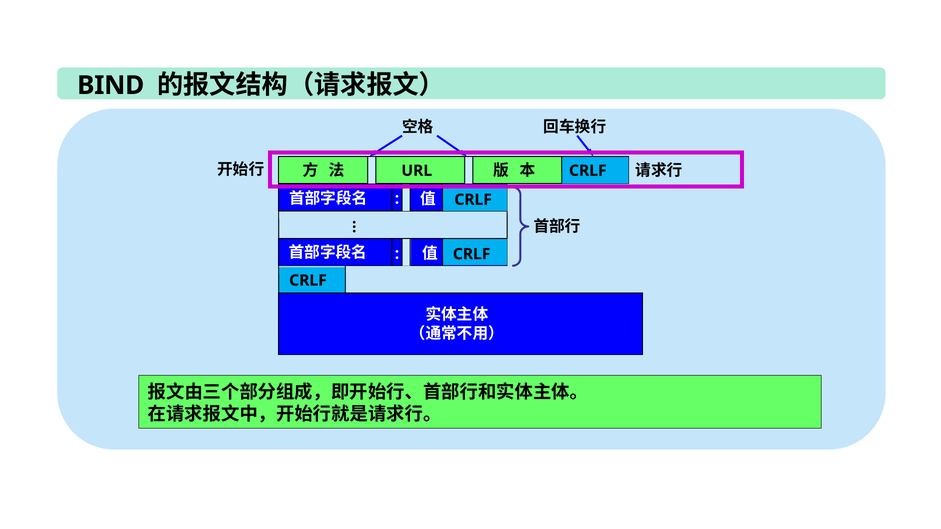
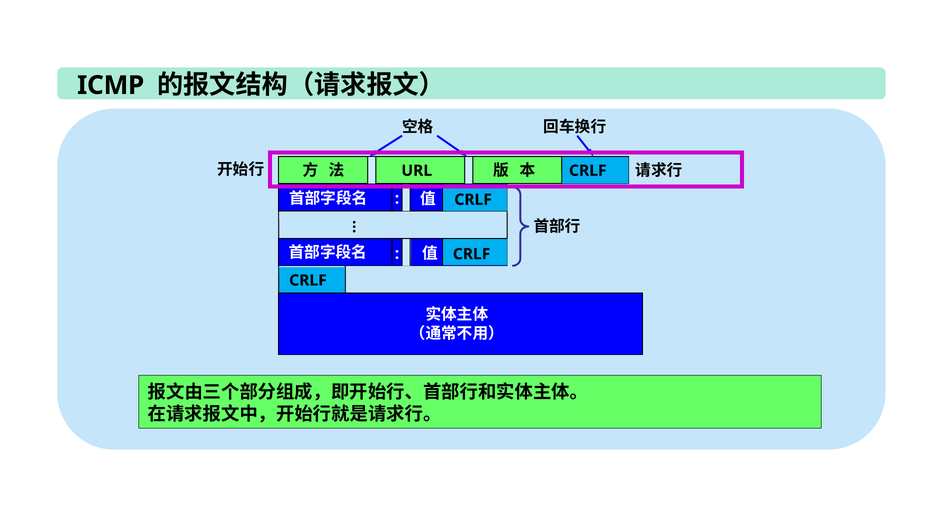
BIND: BIND -> ICMP
